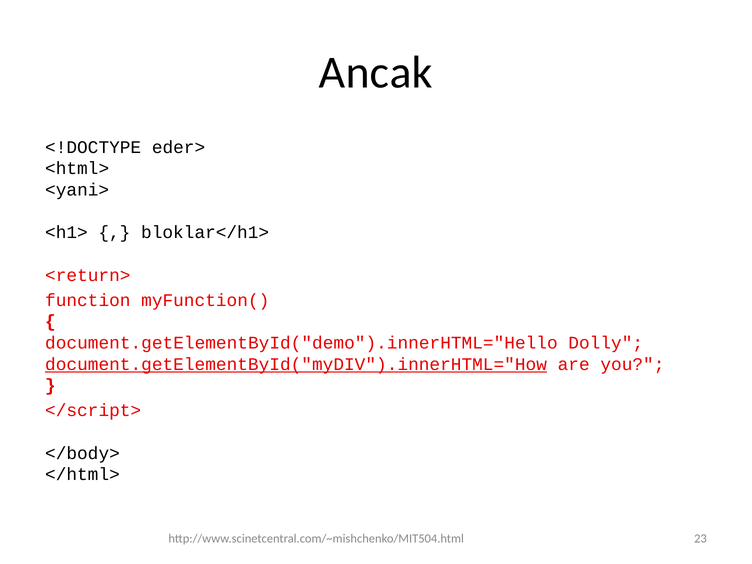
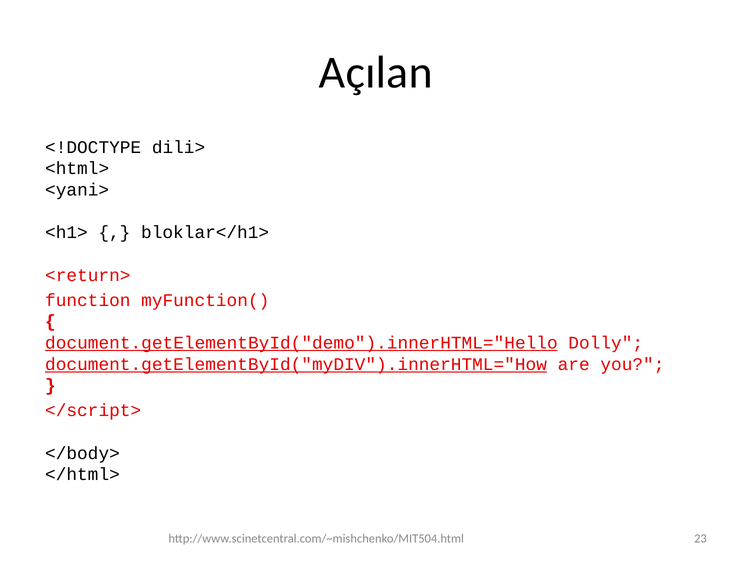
Ancak: Ancak -> Açılan
eder>: eder> -> dili>
document.getElementById("demo").innerHTML="Hello underline: none -> present
